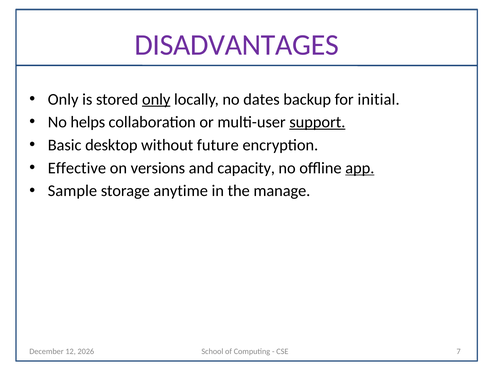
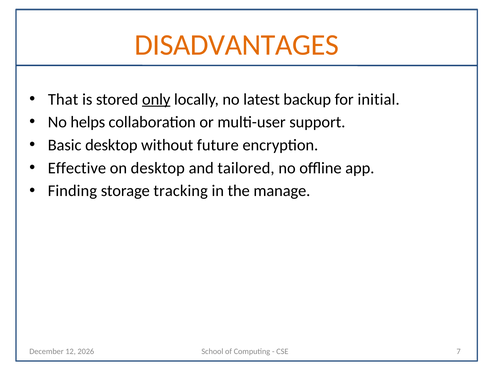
DISADVANTAGES colour: purple -> orange
Only at (63, 99): Only -> That
dates: dates -> latest
support underline: present -> none
on versions: versions -> desktop
capacity: capacity -> tailored
app underline: present -> none
Sample: Sample -> Finding
anytime: anytime -> tracking
